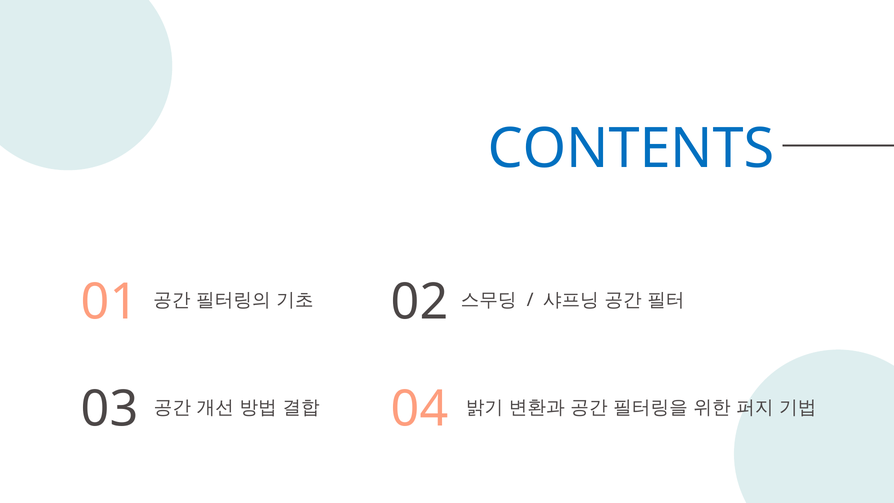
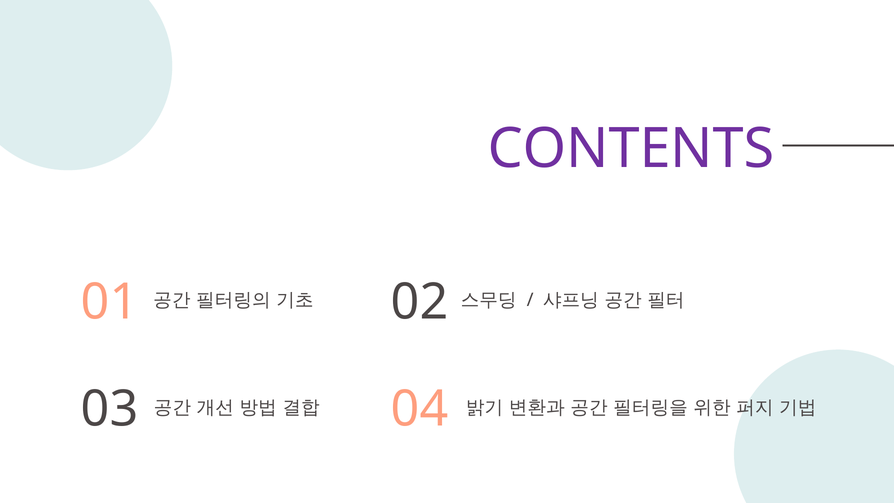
CONTENTS colour: blue -> purple
